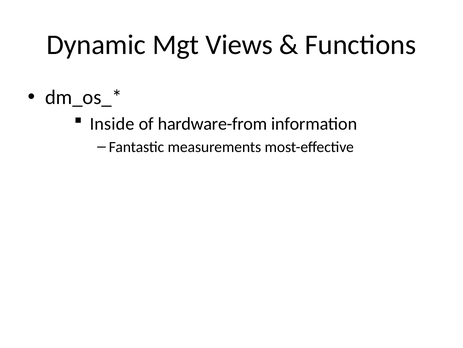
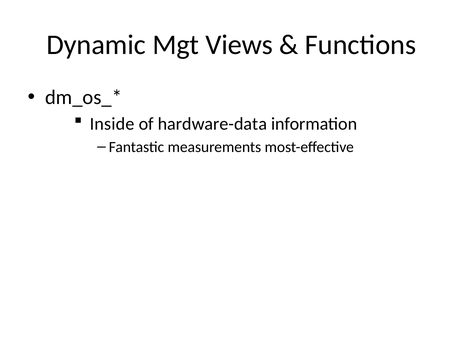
hardware-from: hardware-from -> hardware-data
